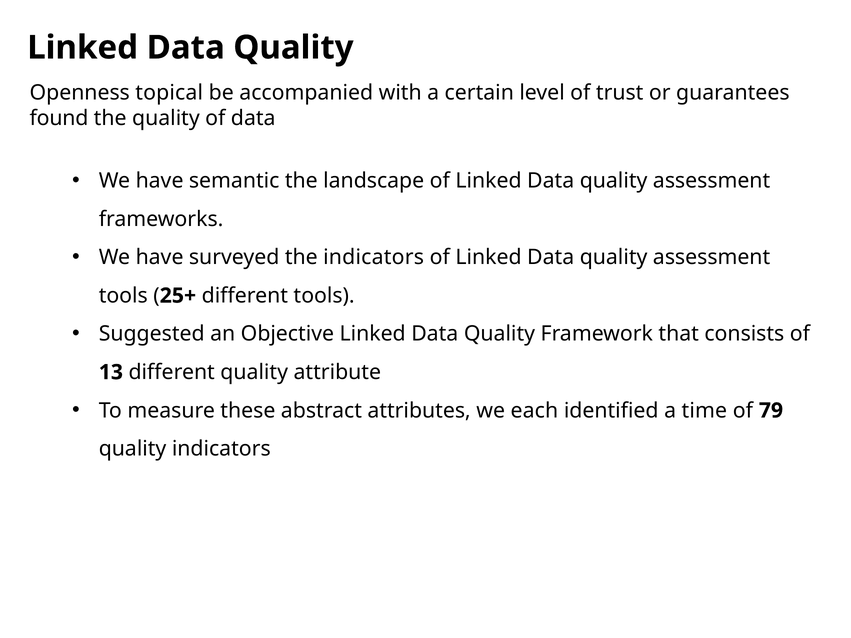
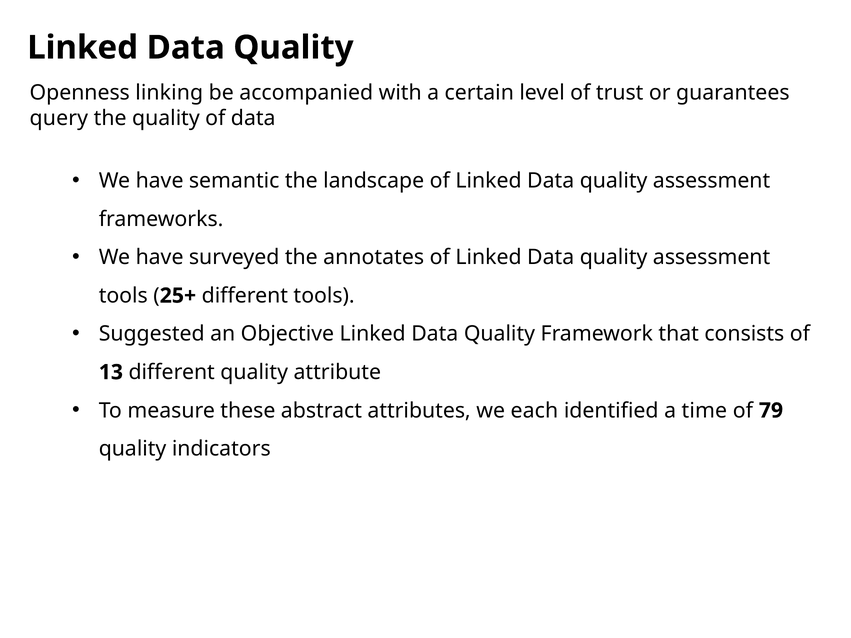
topical: topical -> linking
found: found -> query
the indicators: indicators -> annotates
